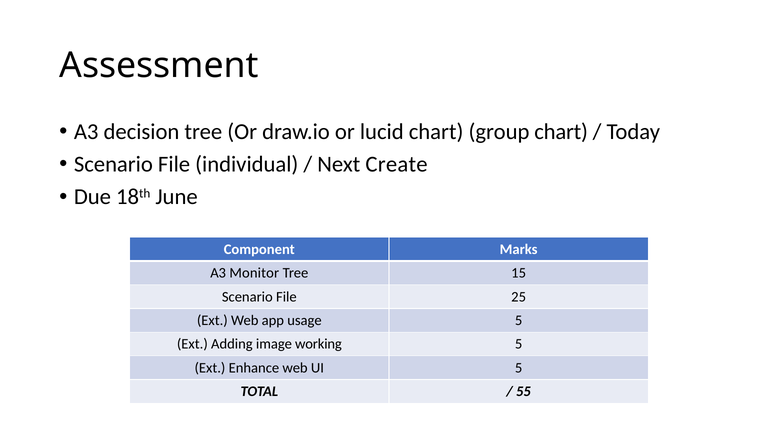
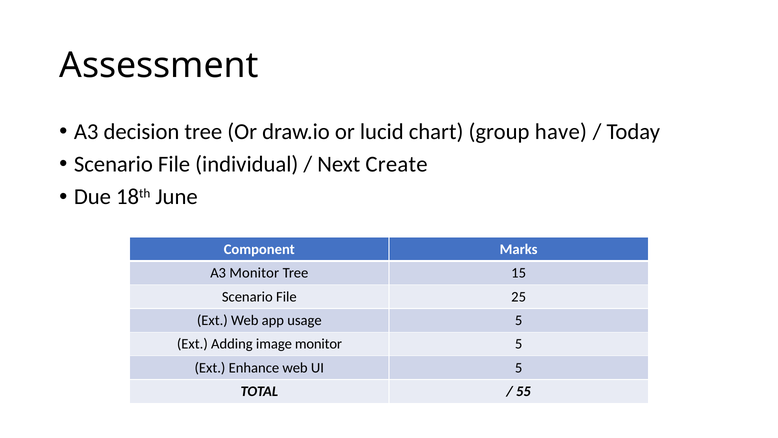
group chart: chart -> have
image working: working -> monitor
